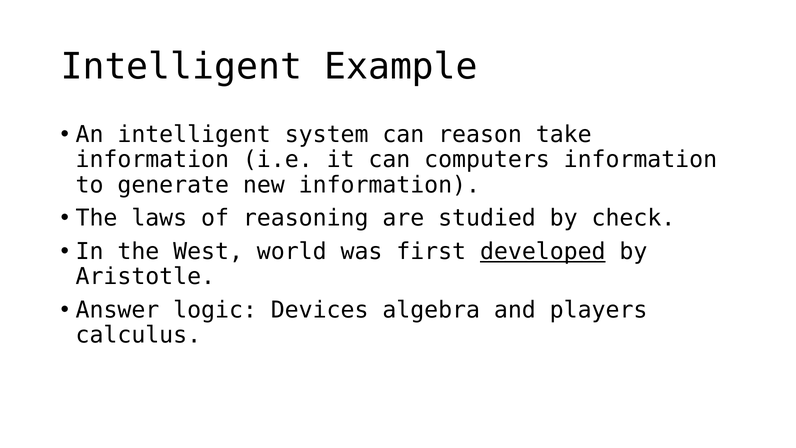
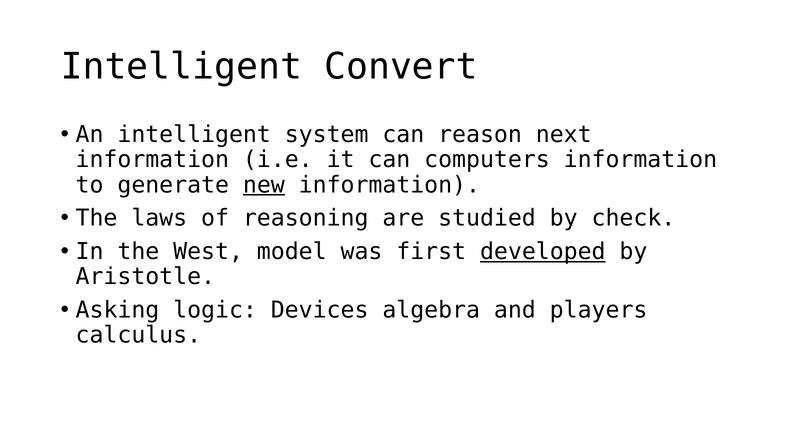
Example: Example -> Convert
take: take -> next
new underline: none -> present
world: world -> model
Answer: Answer -> Asking
